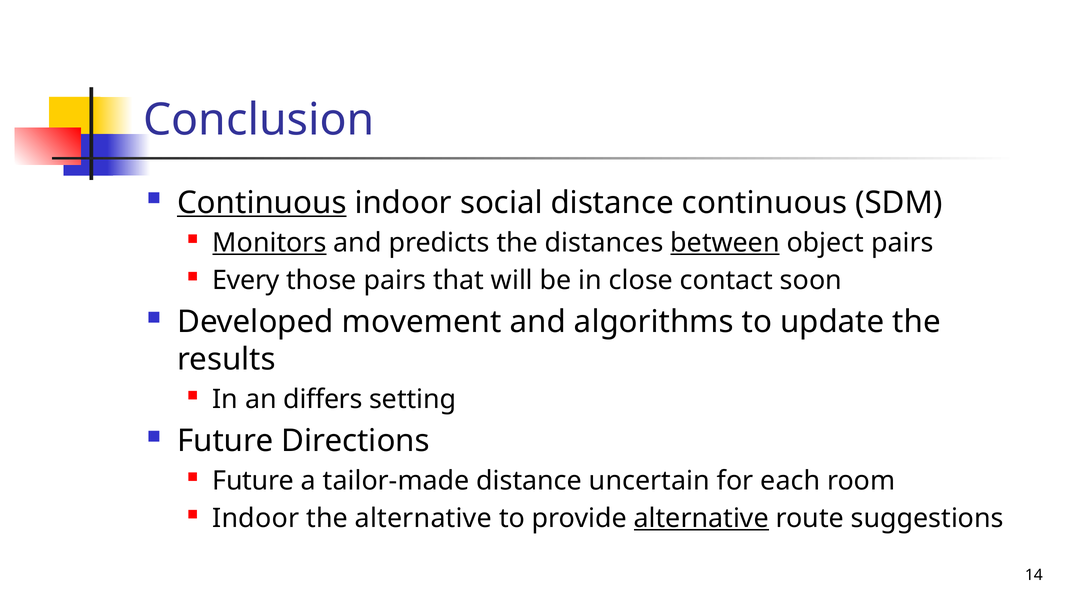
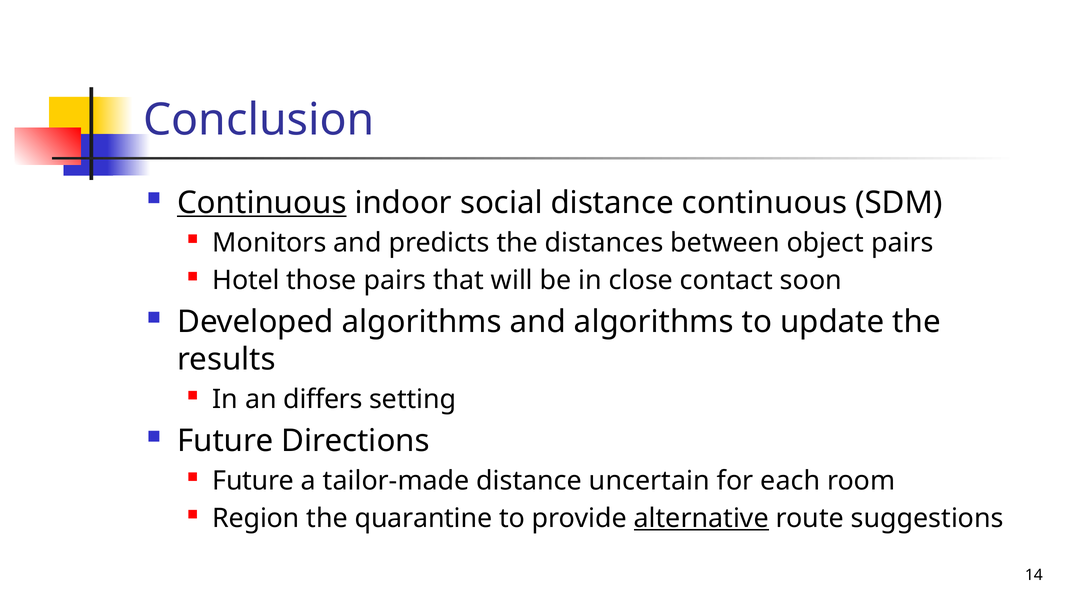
Monitors underline: present -> none
between underline: present -> none
Every: Every -> Hotel
Developed movement: movement -> algorithms
Indoor at (256, 518): Indoor -> Region
the alternative: alternative -> quarantine
